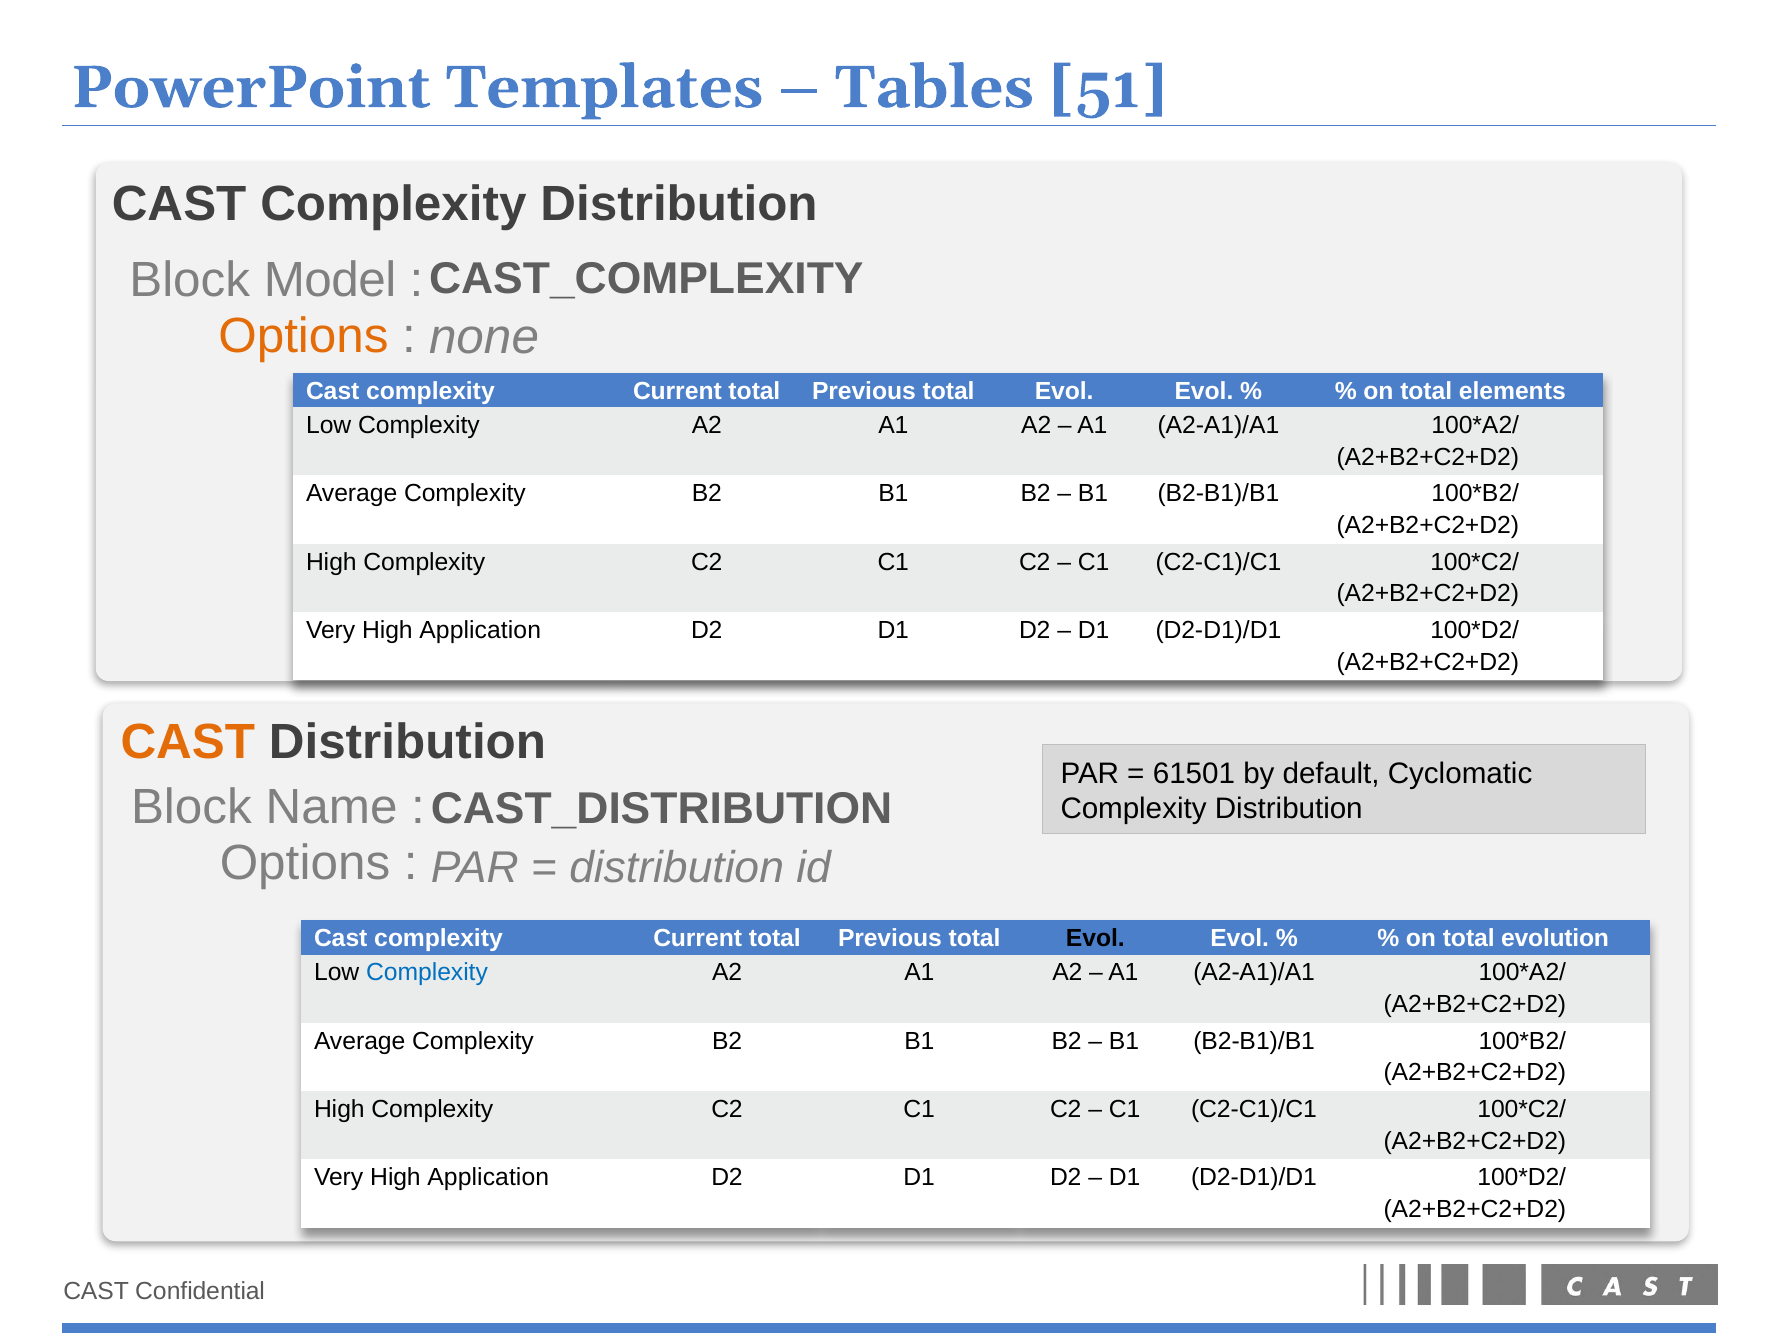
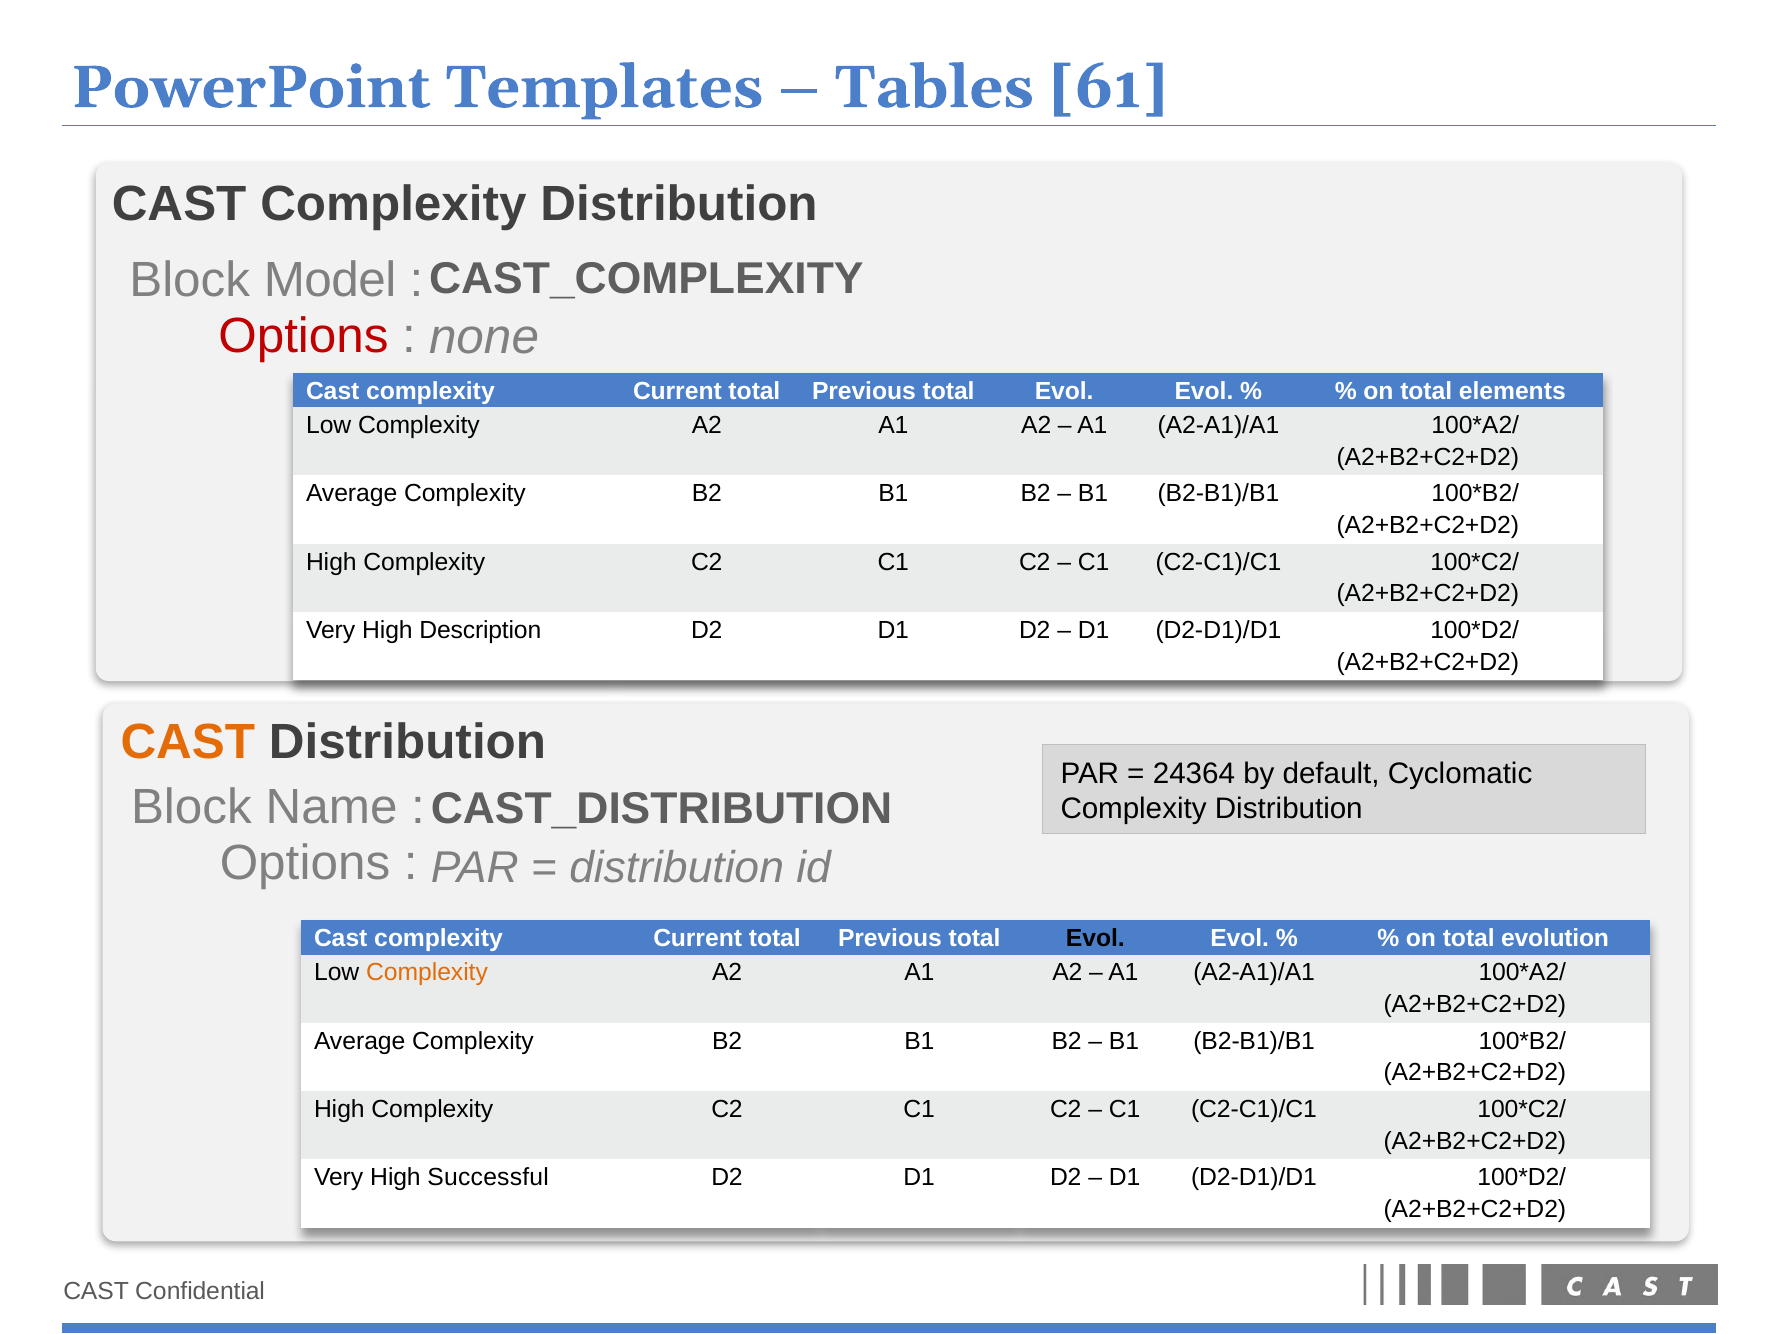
51: 51 -> 61
Options at (303, 336) colour: orange -> red
Application at (480, 630): Application -> Description
61501: 61501 -> 24364
Complexity at (427, 972) colour: blue -> orange
Application at (488, 1177): Application -> Successful
